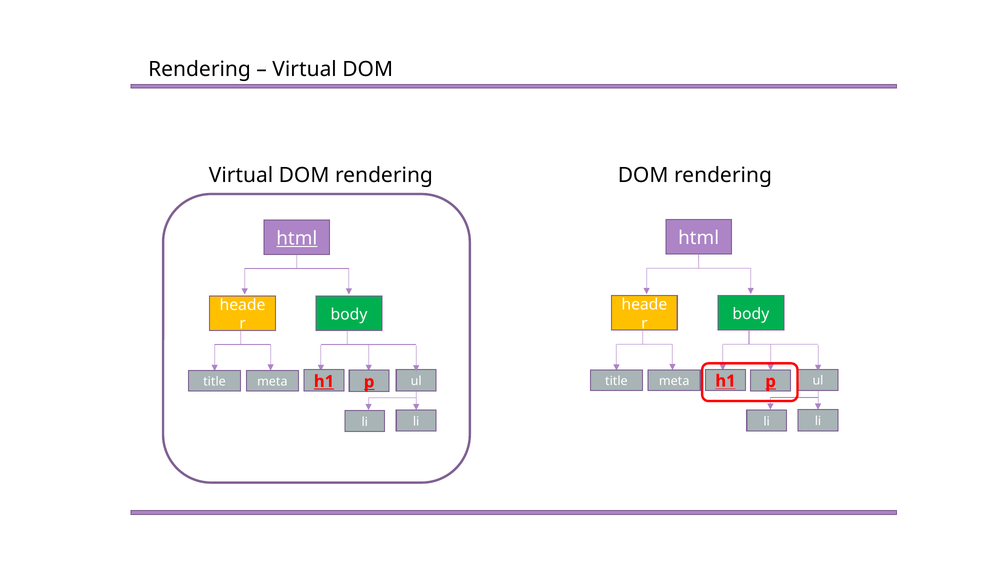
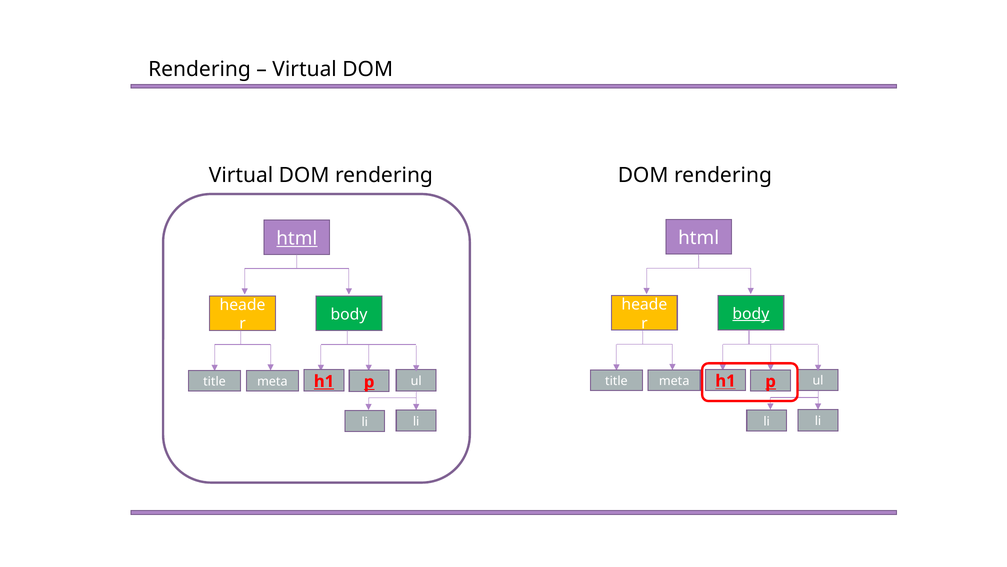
body at (751, 314) underline: none -> present
